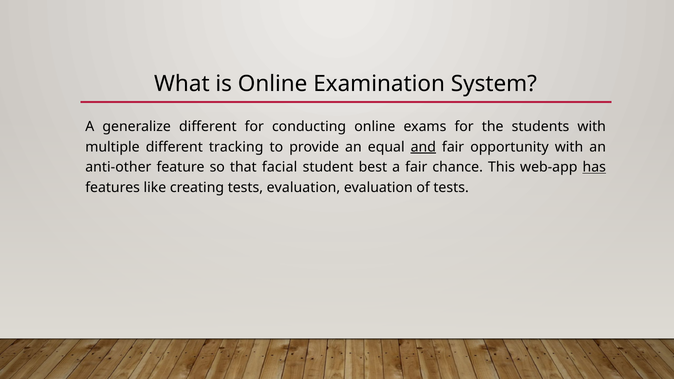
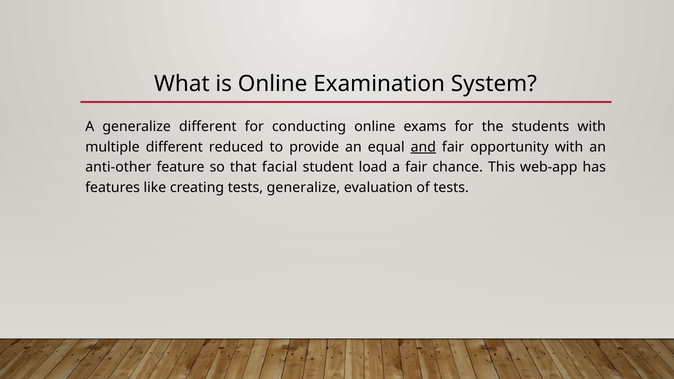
tracking: tracking -> reduced
best: best -> load
has underline: present -> none
tests evaluation: evaluation -> generalize
